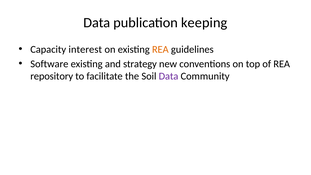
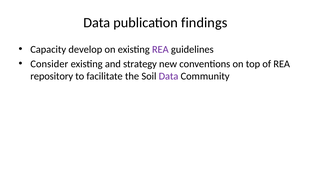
keeping: keeping -> findings
interest: interest -> develop
REA at (160, 49) colour: orange -> purple
Software: Software -> Consider
